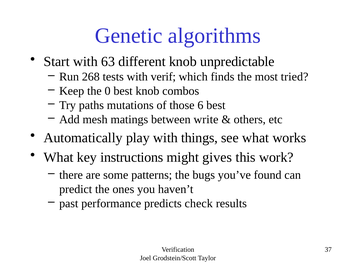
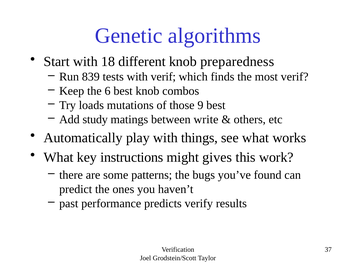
63: 63 -> 18
unpredictable: unpredictable -> preparedness
268: 268 -> 839
most tried: tried -> verif
0: 0 -> 6
paths: paths -> loads
6: 6 -> 9
mesh: mesh -> study
check: check -> verify
